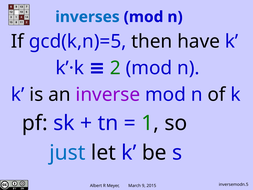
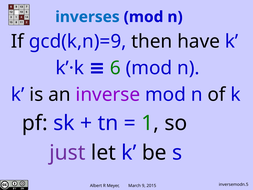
gcd(k,n)=5: gcd(k,n)=5 -> gcd(k,n)=9
2: 2 -> 6
just colour: blue -> purple
